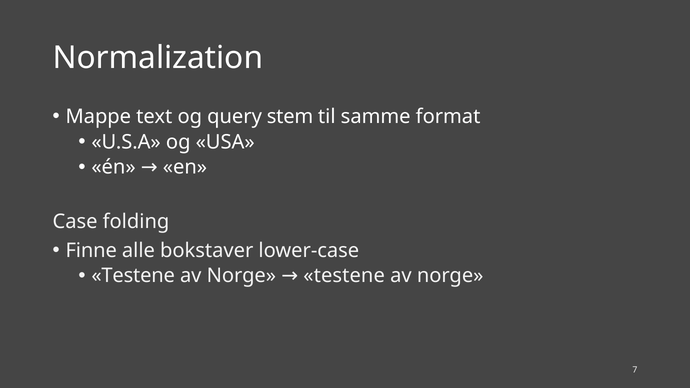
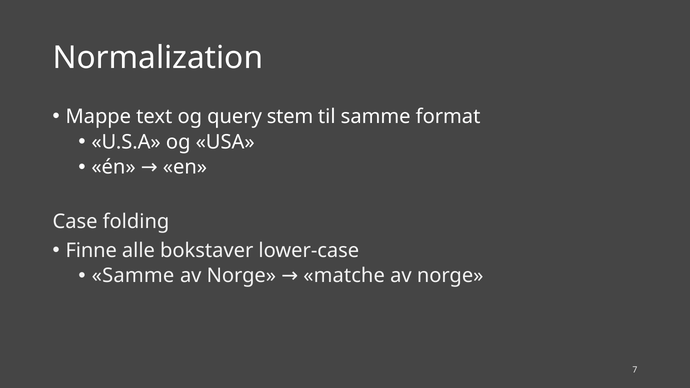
Testene at (133, 276): Testene -> Samme
Norge testene: testene -> matche
